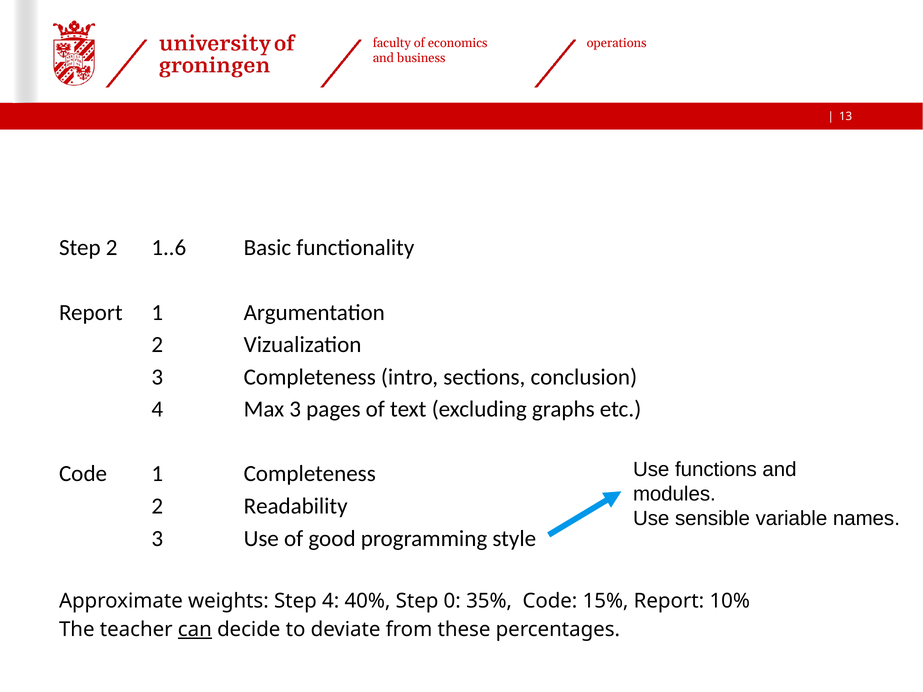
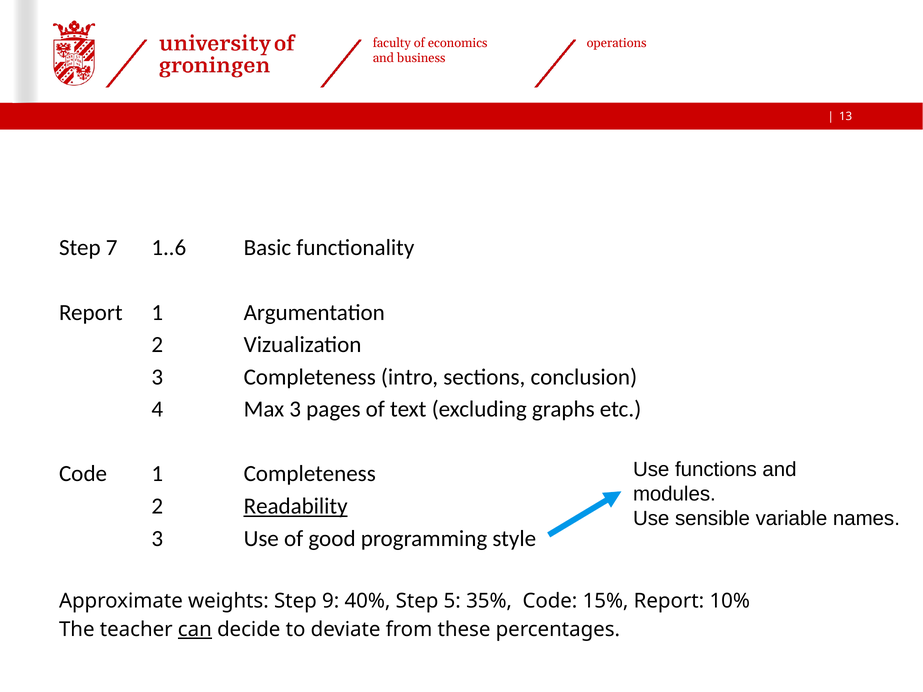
Step 2: 2 -> 7
Readability underline: none -> present
Step 4: 4 -> 9
0: 0 -> 5
